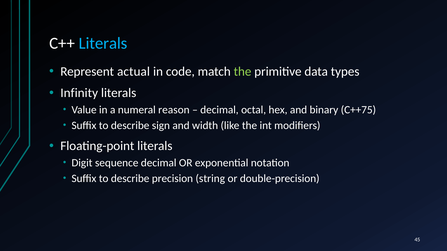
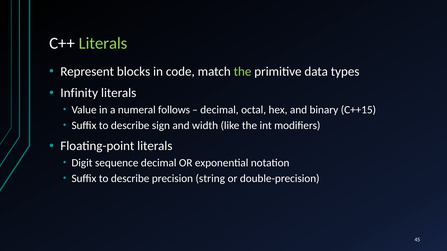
Literals at (103, 44) colour: light blue -> light green
actual: actual -> blocks
reason: reason -> follows
C++75: C++75 -> C++15
